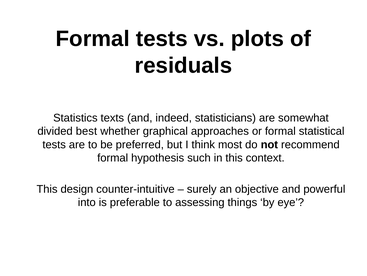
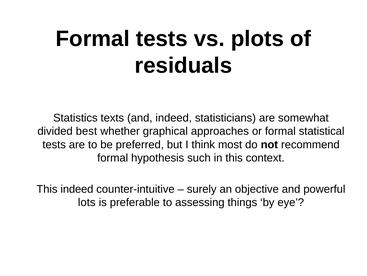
This design: design -> indeed
into: into -> lots
